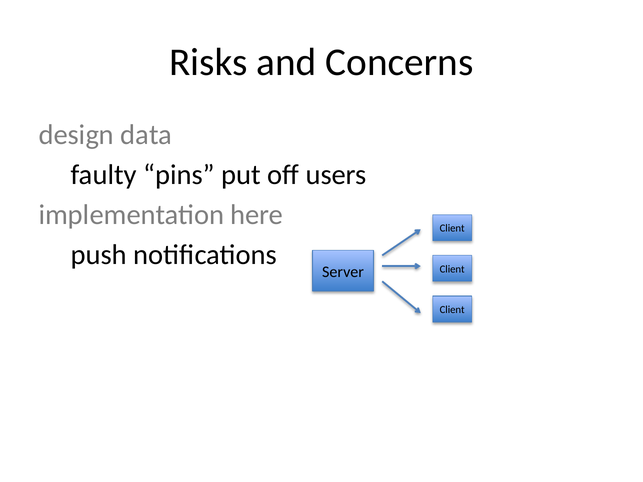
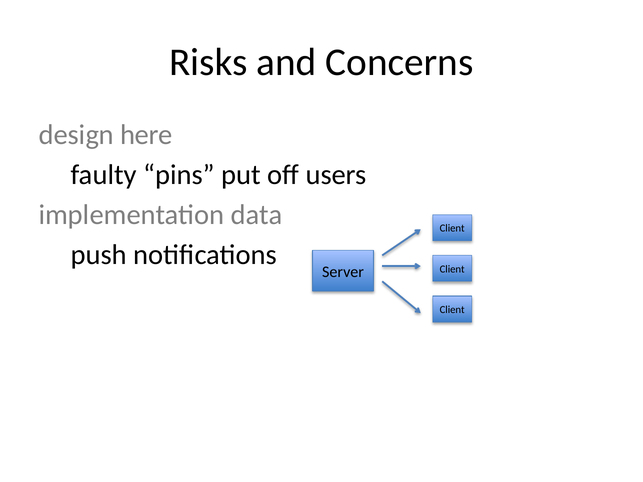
data: data -> here
here: here -> data
